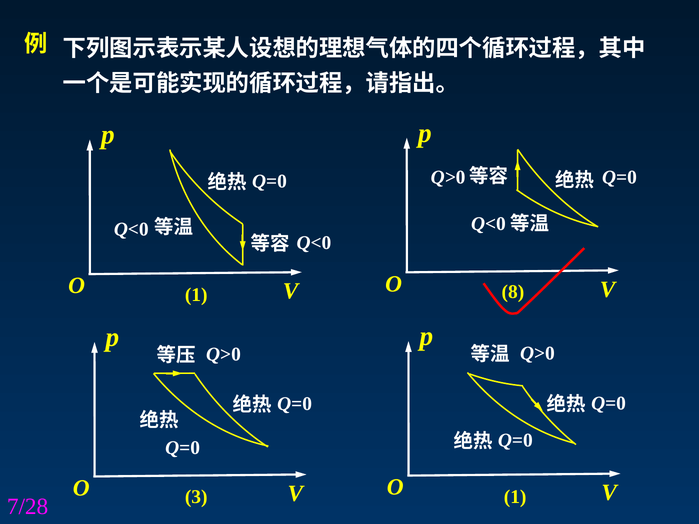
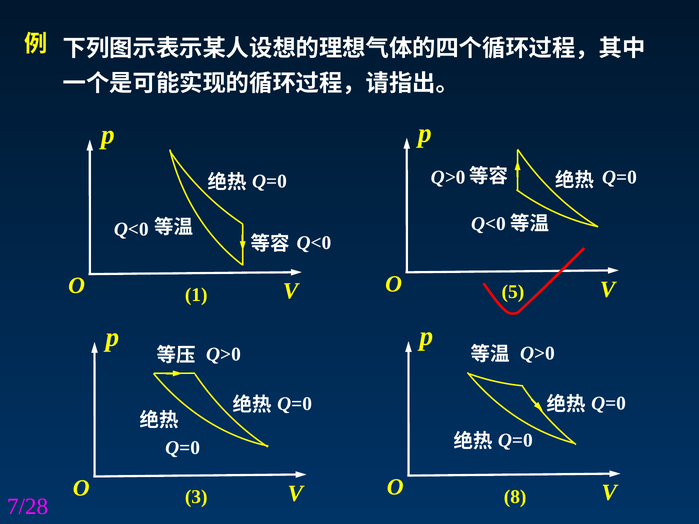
8: 8 -> 5
3 1: 1 -> 8
